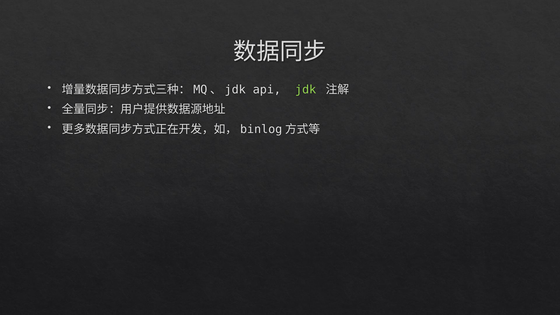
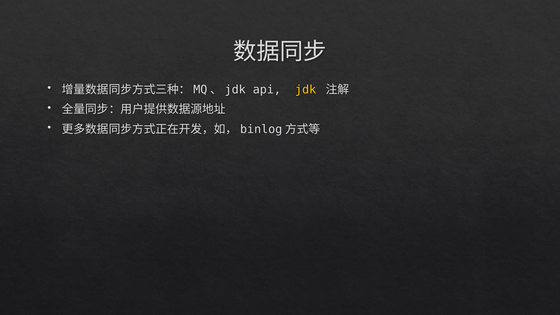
jdk colour: light green -> yellow
